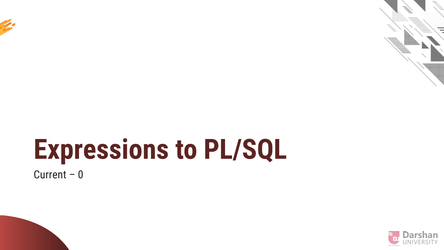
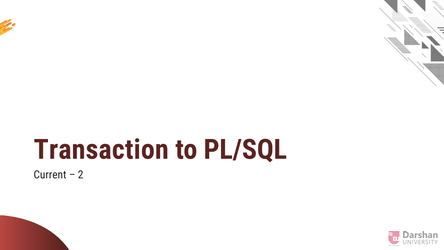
Expressions: Expressions -> Transaction
0: 0 -> 2
